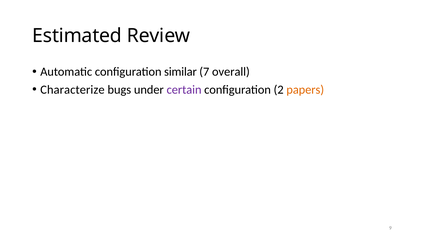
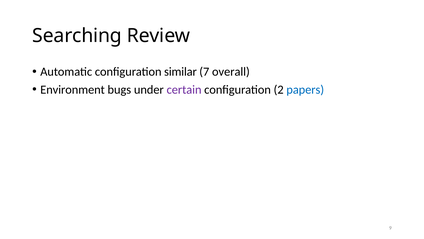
Estimated: Estimated -> Searching
Characterize: Characterize -> Environment
papers colour: orange -> blue
